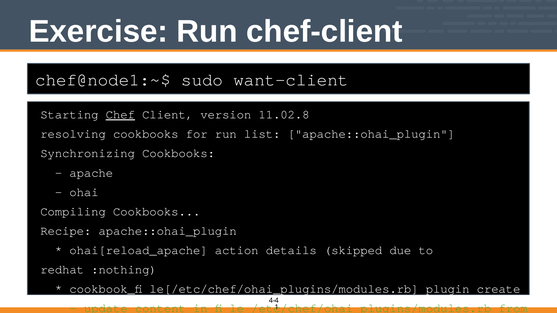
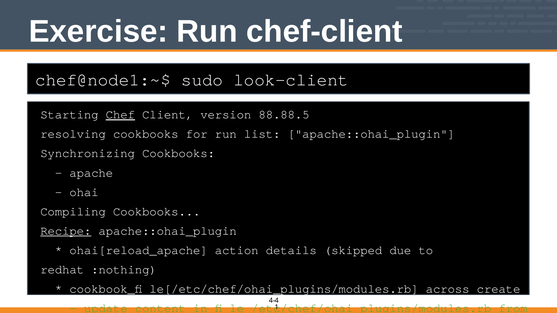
want-client: want-client -> look-client
11.02.8: 11.02.8 -> 88.88.5
Recipe underline: none -> present
plugin: plugin -> across
